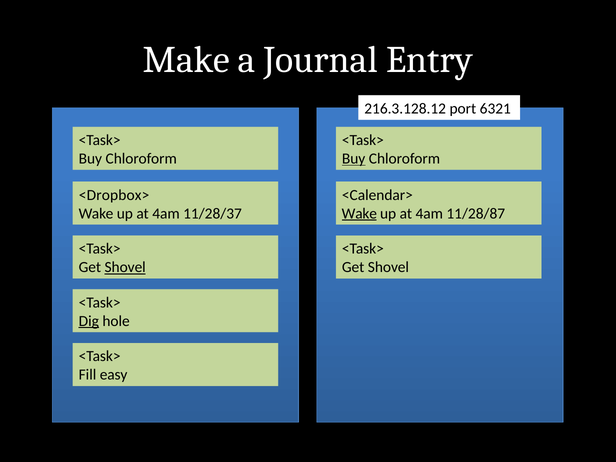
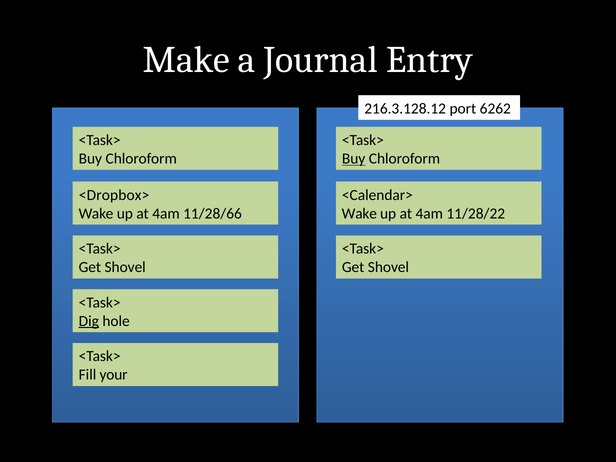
6321: 6321 -> 6262
11/28/37: 11/28/37 -> 11/28/66
Wake at (359, 213) underline: present -> none
11/28/87: 11/28/87 -> 11/28/22
Shovel at (125, 267) underline: present -> none
easy: easy -> your
